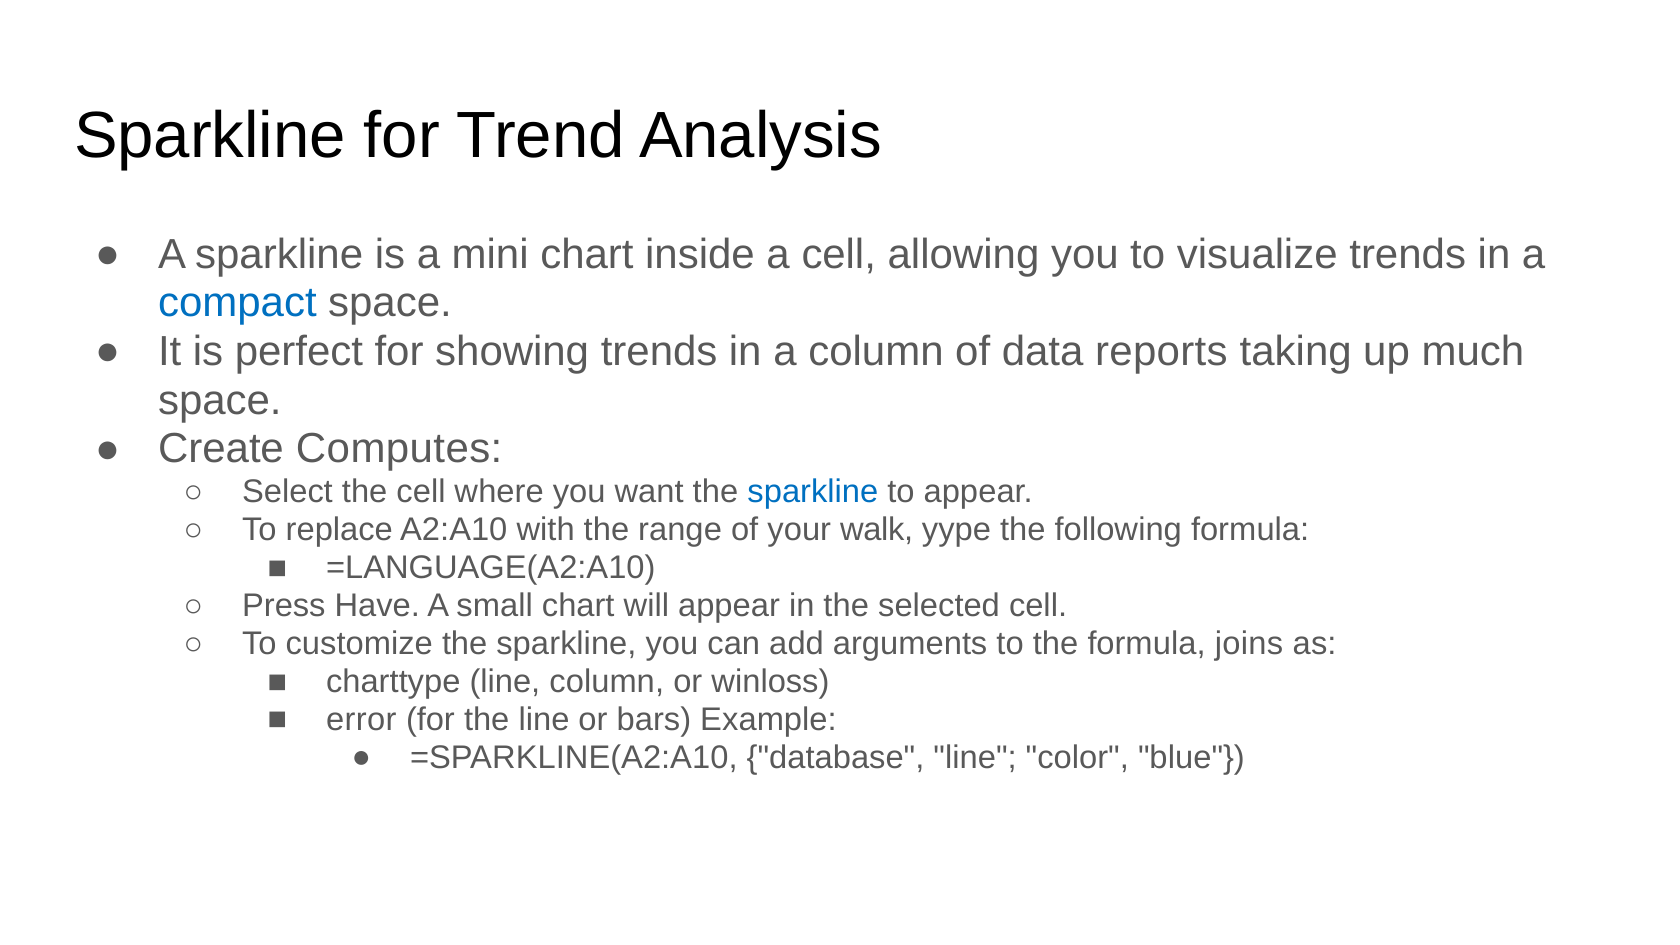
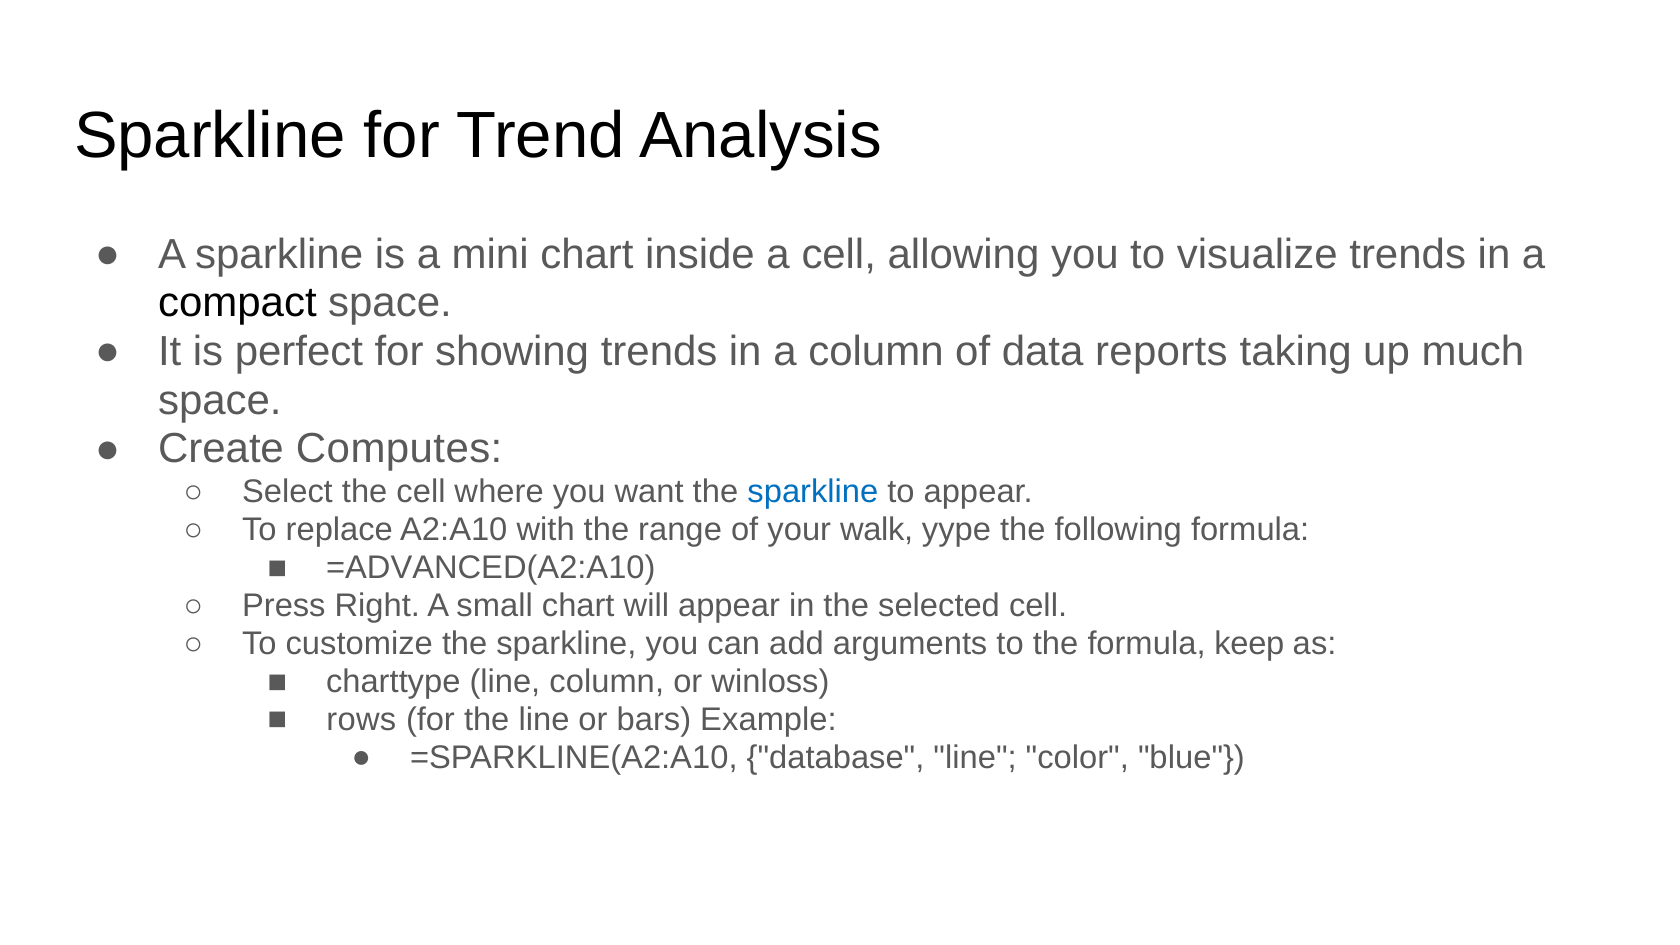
compact colour: blue -> black
=LANGUAGE(A2:A10: =LANGUAGE(A2:A10 -> =ADVANCED(A2:A10
Have: Have -> Right
joins: joins -> keep
error: error -> rows
